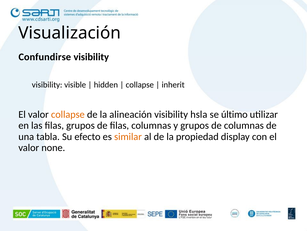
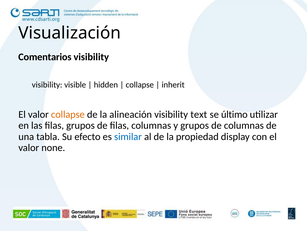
Confundirse: Confundirse -> Comentarios
hsla: hsla -> text
similar colour: orange -> blue
